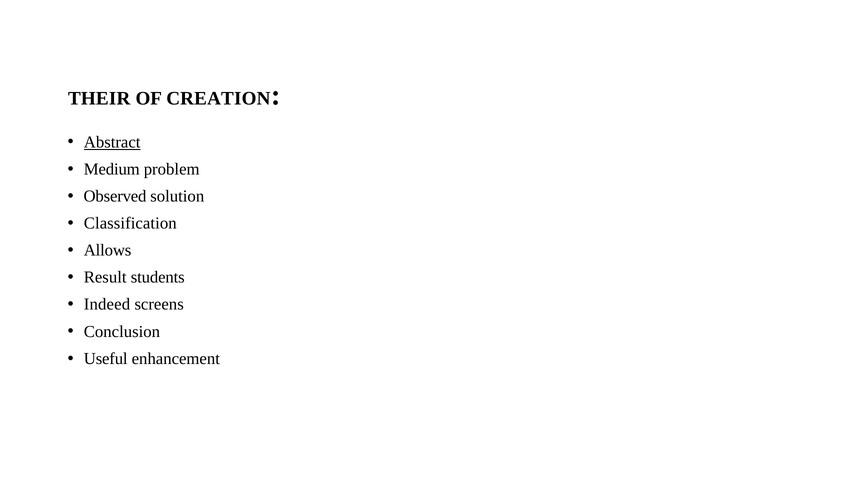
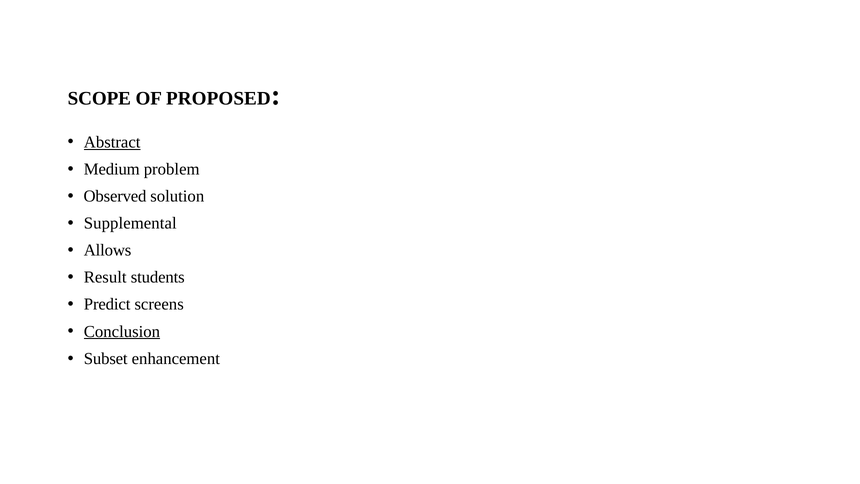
THEIR: THEIR -> SCOPE
CREATION: CREATION -> PROPOSED
Classification: Classification -> Supplemental
Indeed: Indeed -> Predict
Conclusion underline: none -> present
Useful: Useful -> Subset
